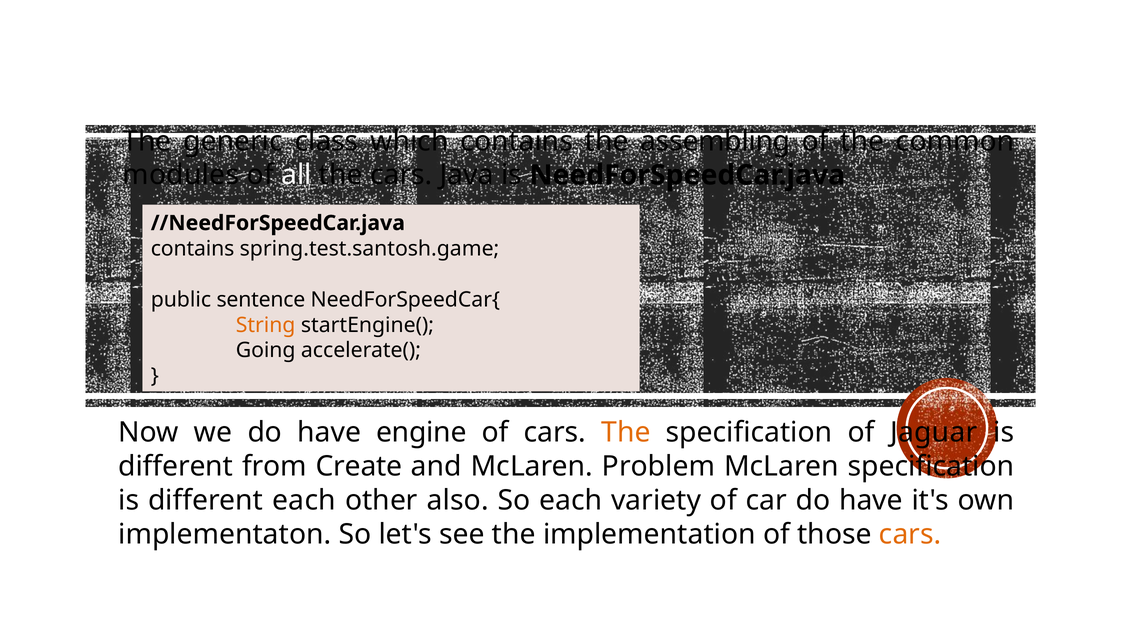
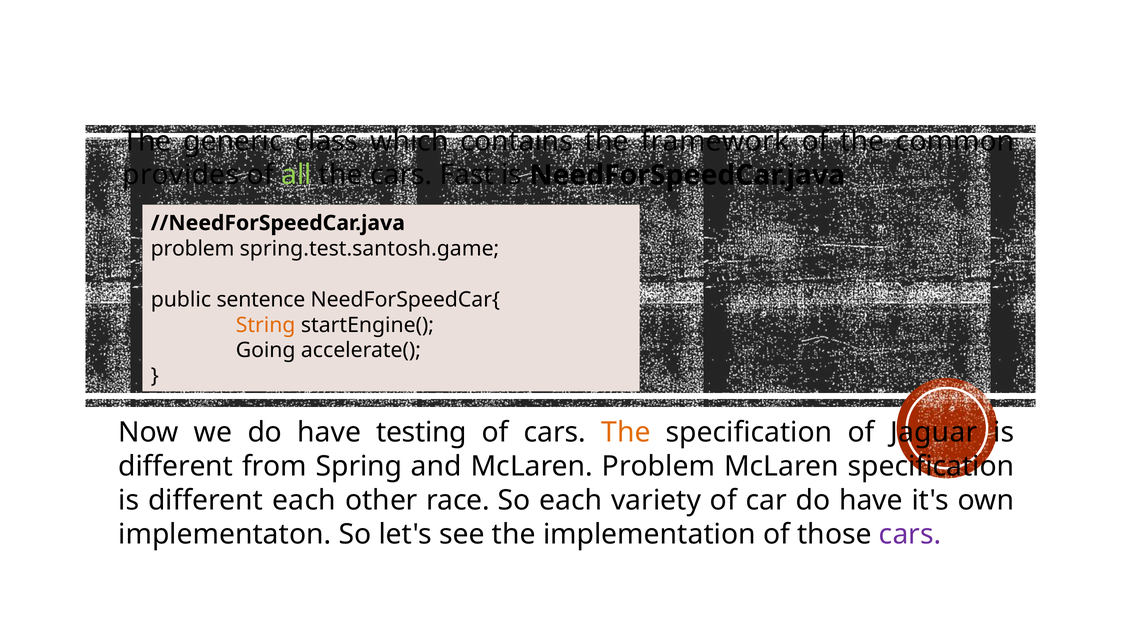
assembling: assembling -> framework
modules: modules -> provides
all colour: white -> light green
Java: Java -> Fast
contains at (193, 249): contains -> problem
engine: engine -> testing
Create: Create -> Spring
also: also -> race
cars at (910, 534) colour: orange -> purple
